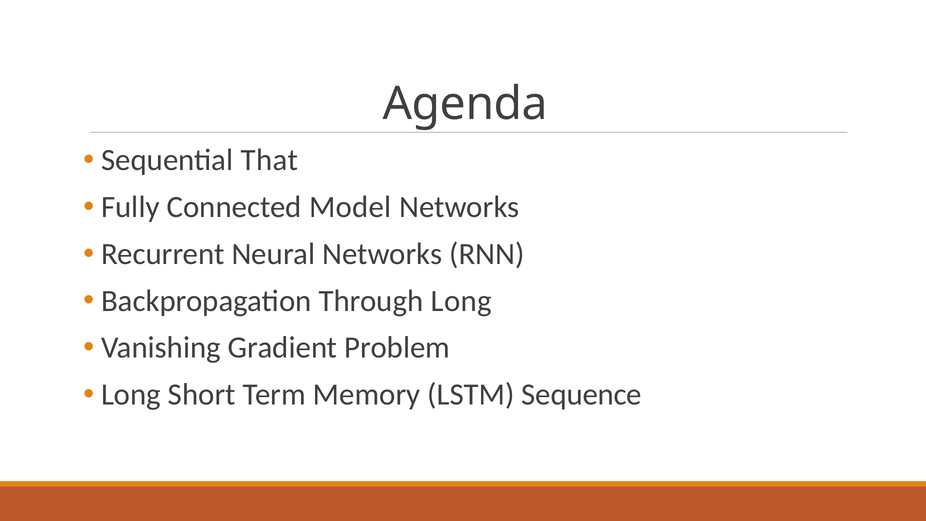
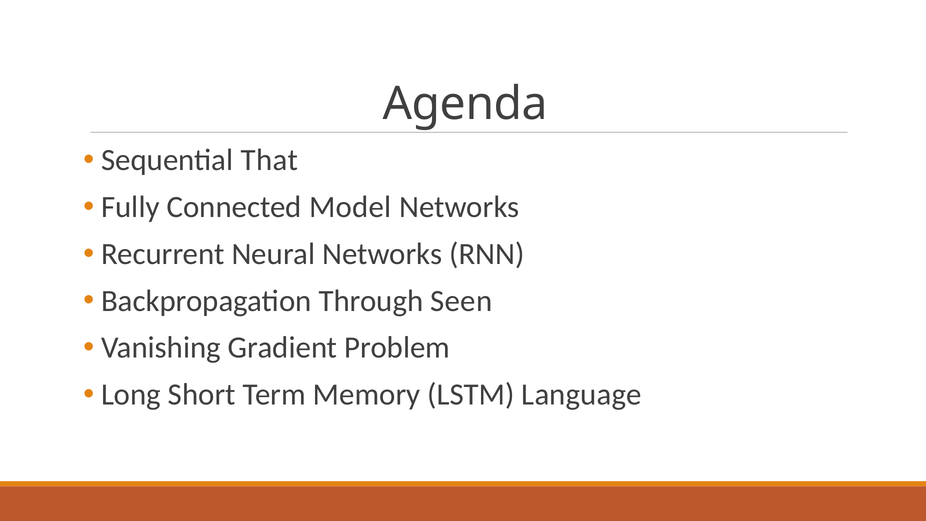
Through Long: Long -> Seen
Sequence: Sequence -> Language
